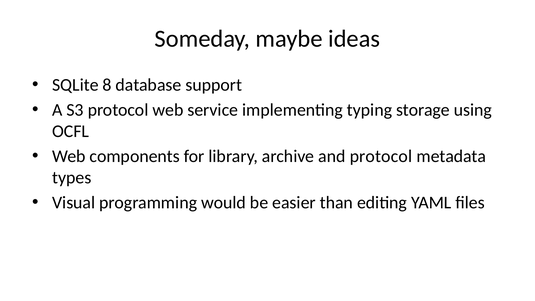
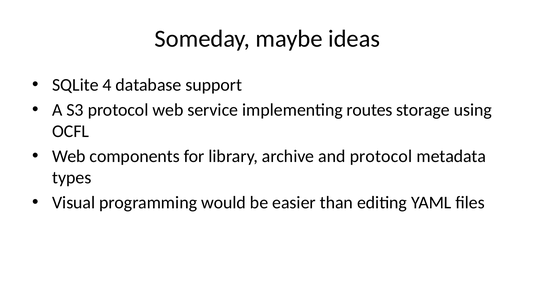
8: 8 -> 4
typing: typing -> routes
